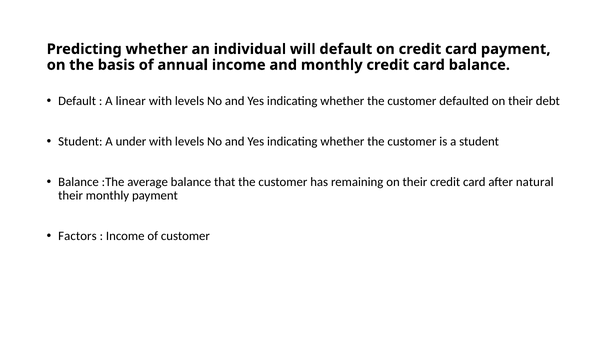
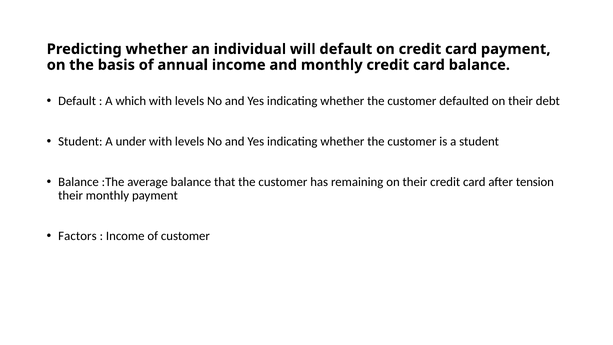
linear: linear -> which
natural: natural -> tension
